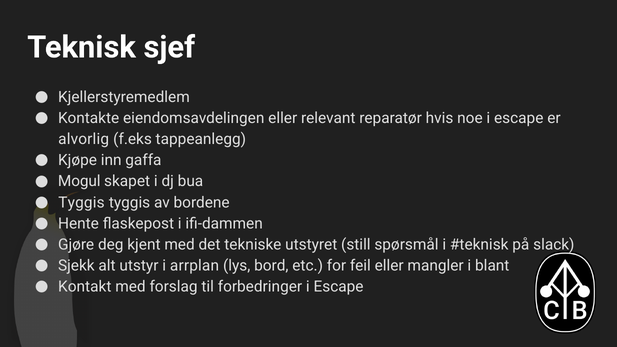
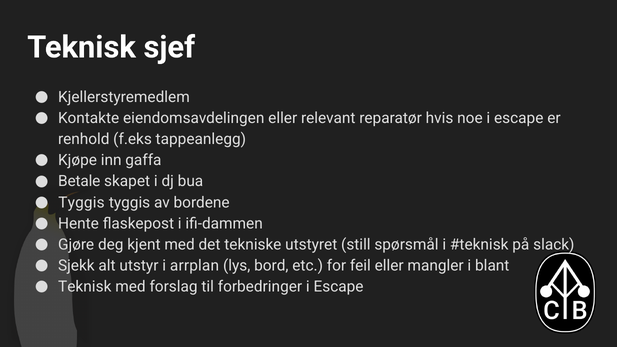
alvorlig: alvorlig -> renhold
Mogul: Mogul -> Betale
Kontakt at (85, 287): Kontakt -> Teknisk
